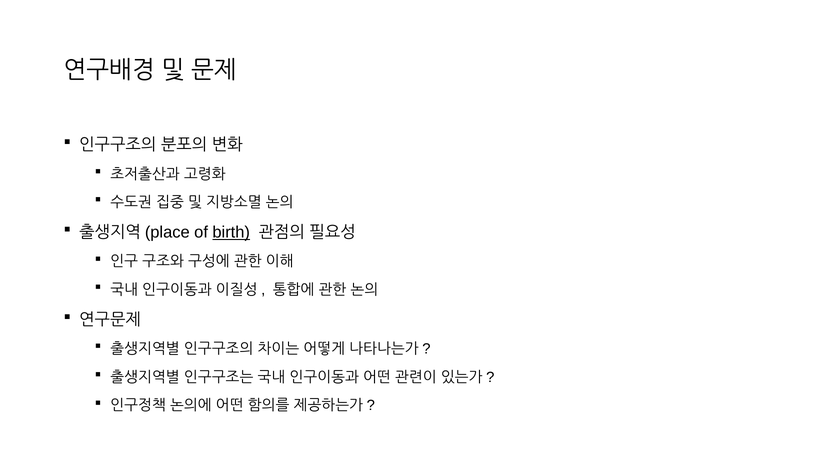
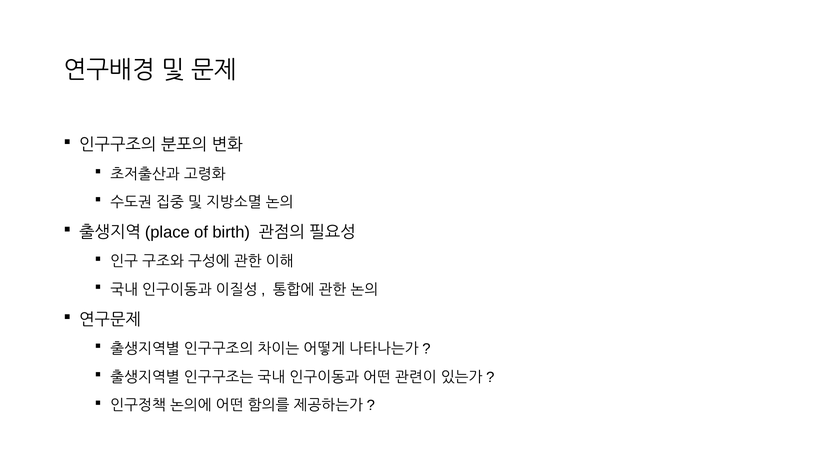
birth underline: present -> none
